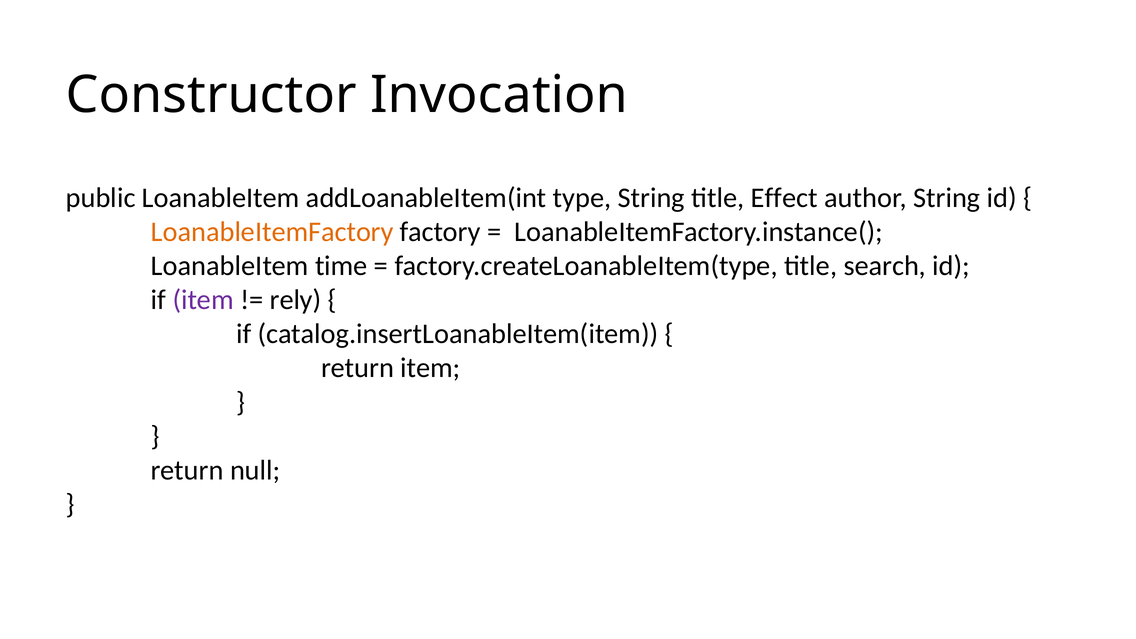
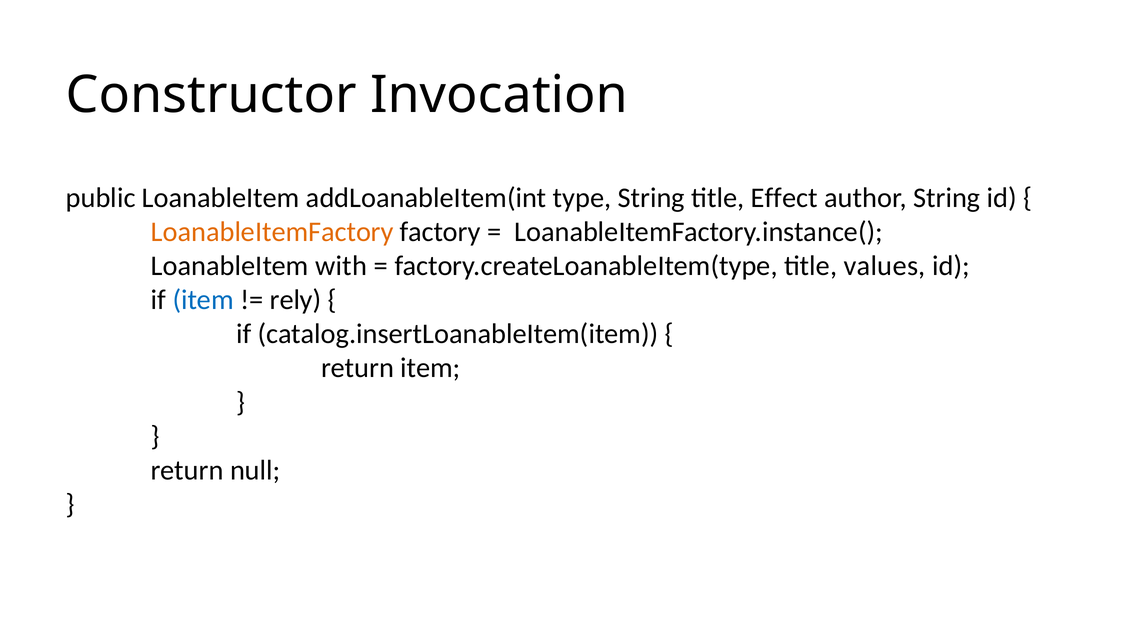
time: time -> with
search: search -> values
item at (203, 300) colour: purple -> blue
